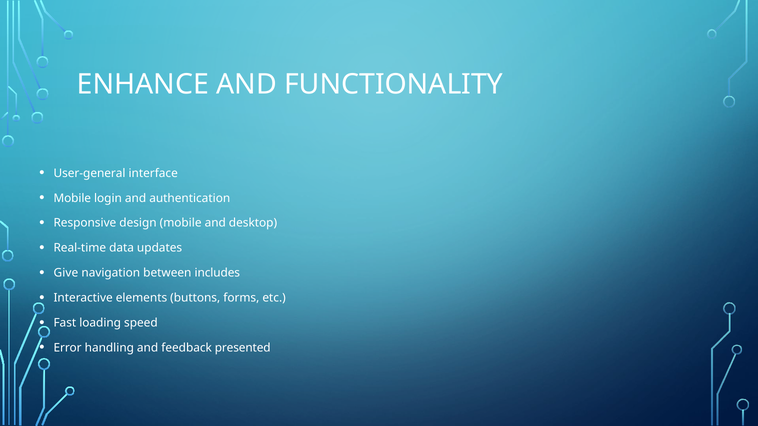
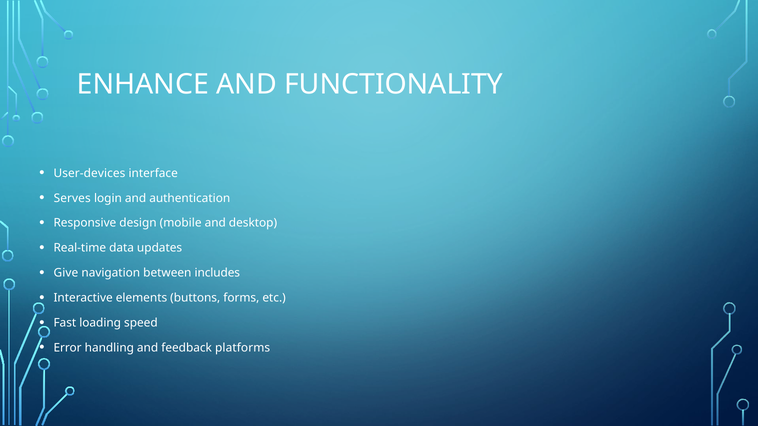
User-general: User-general -> User-devices
Mobile at (72, 198): Mobile -> Serves
presented: presented -> platforms
